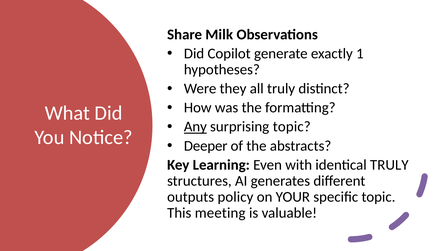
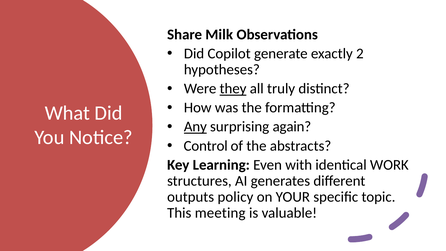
1: 1 -> 2
they underline: none -> present
surprising topic: topic -> again
Deeper: Deeper -> Control
identical TRULY: TRULY -> WORK
